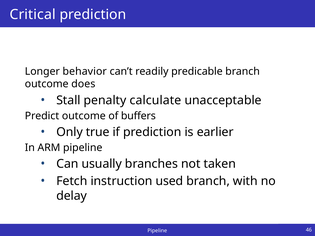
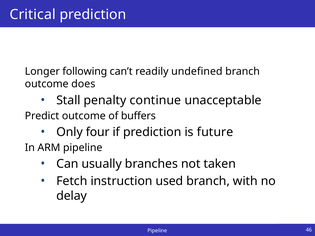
behavior: behavior -> following
predicable: predicable -> undefined
calculate: calculate -> continue
true: true -> four
earlier: earlier -> future
